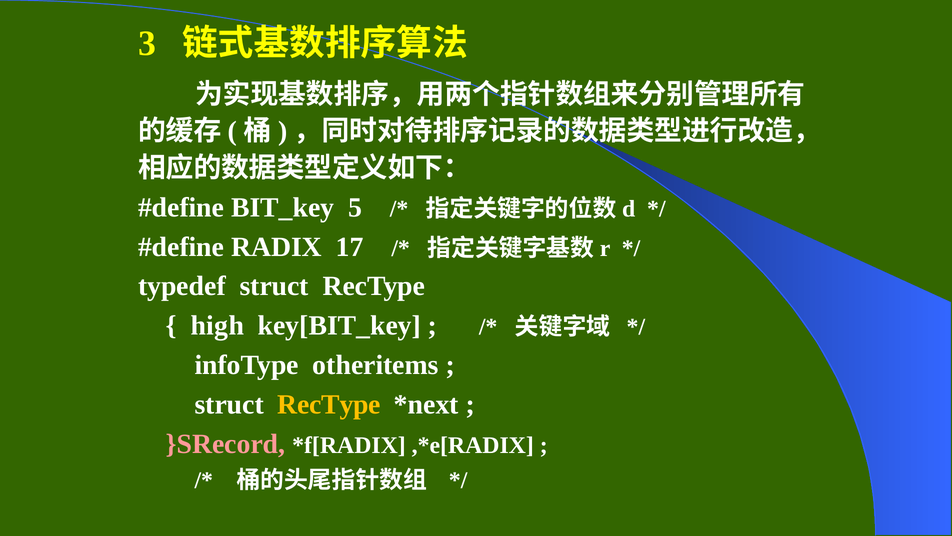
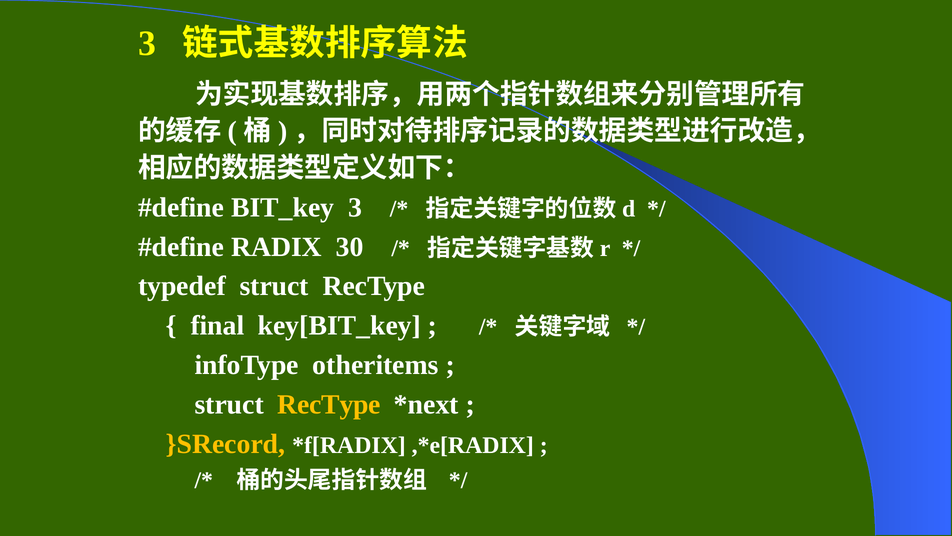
BIT_key 5: 5 -> 3
17: 17 -> 30
high: high -> final
}SRecord colour: pink -> yellow
